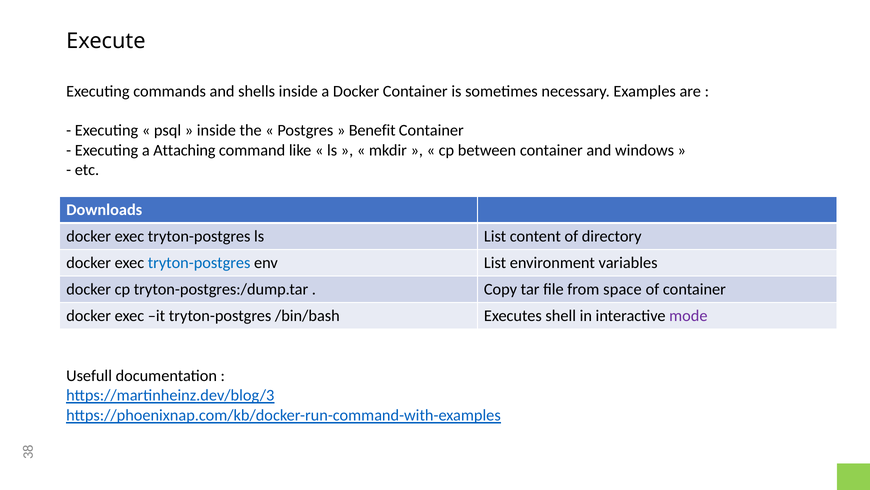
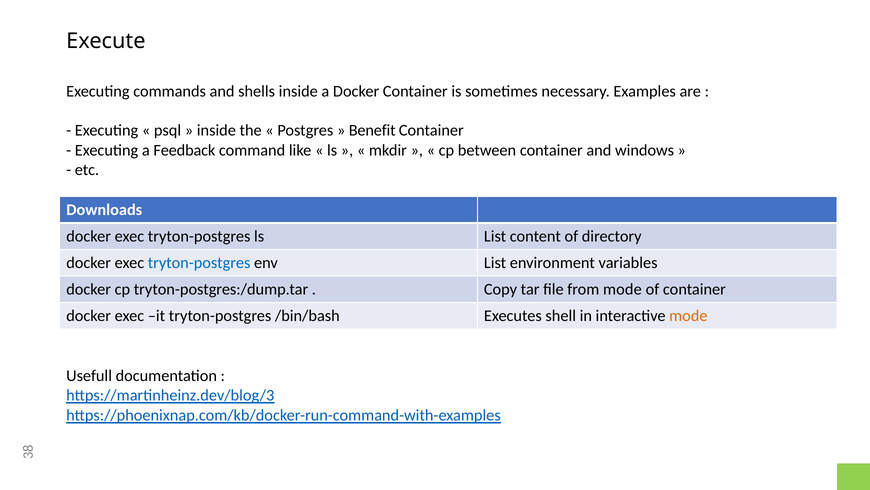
Attaching: Attaching -> Feedback
from space: space -> mode
mode at (688, 315) colour: purple -> orange
